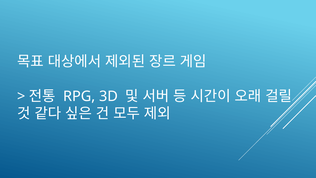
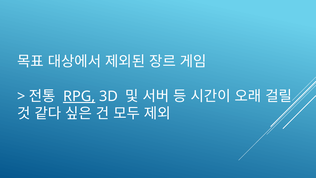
RPG underline: none -> present
